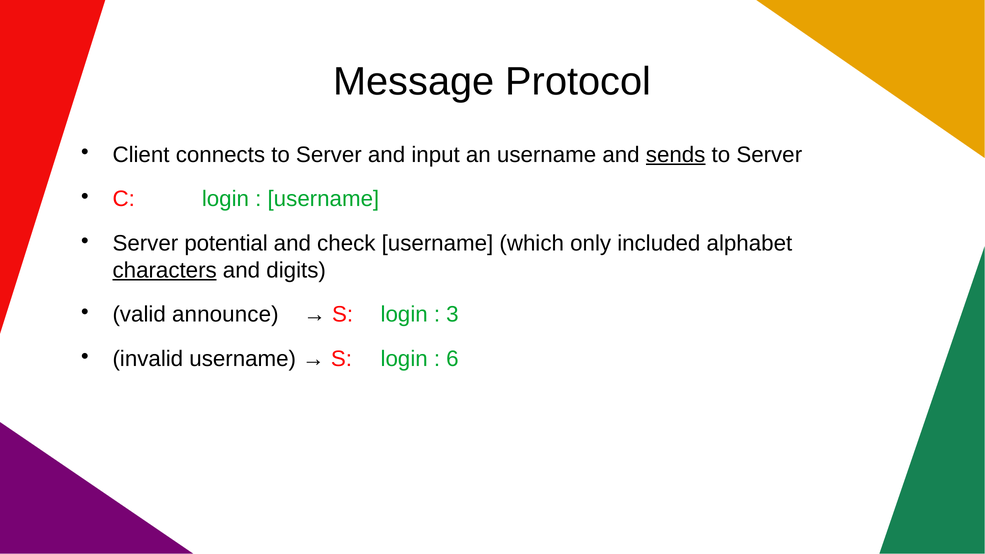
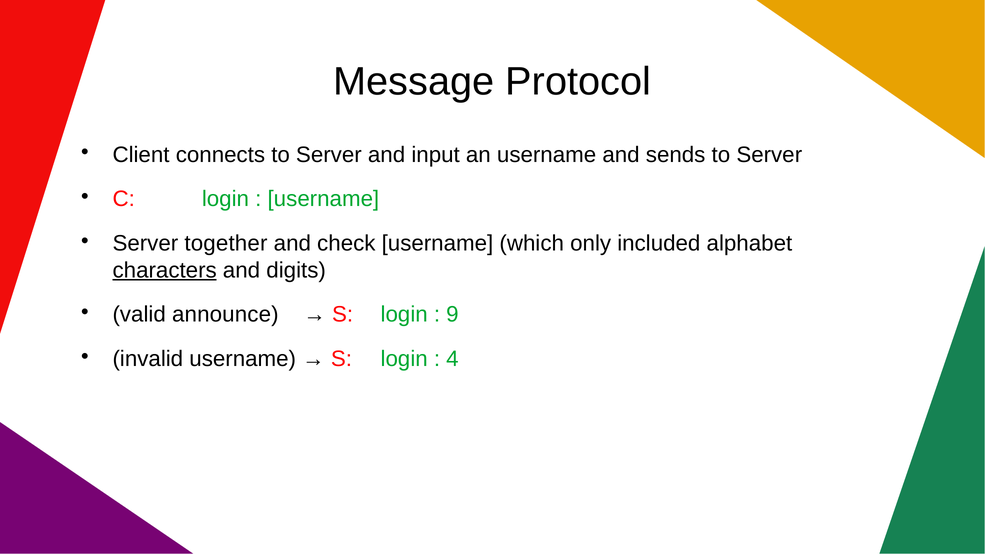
sends underline: present -> none
potential: potential -> together
3: 3 -> 9
6: 6 -> 4
